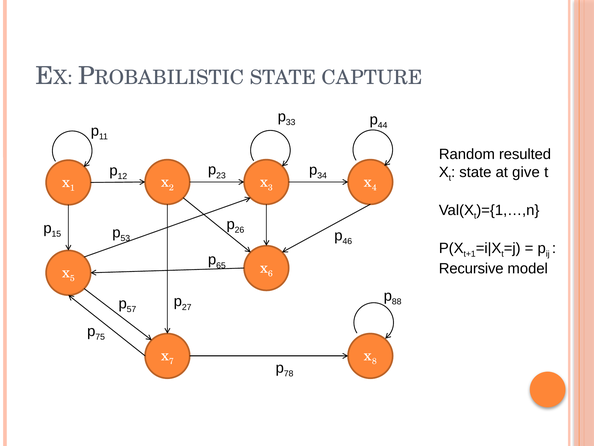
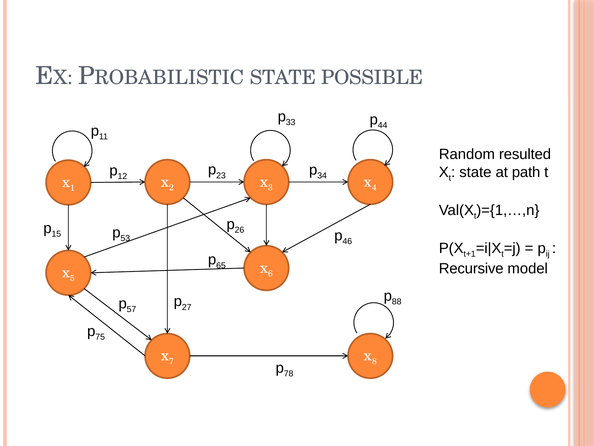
CAPTURE: CAPTURE -> POSSIBLE
give: give -> path
